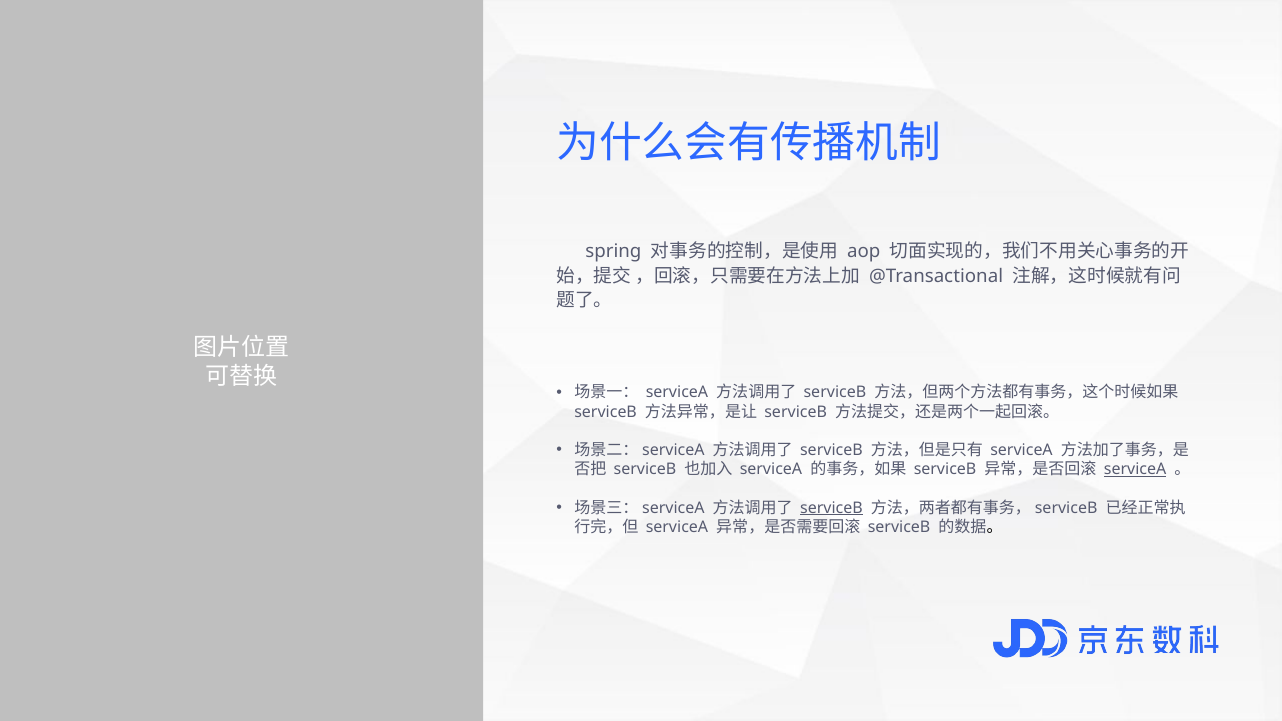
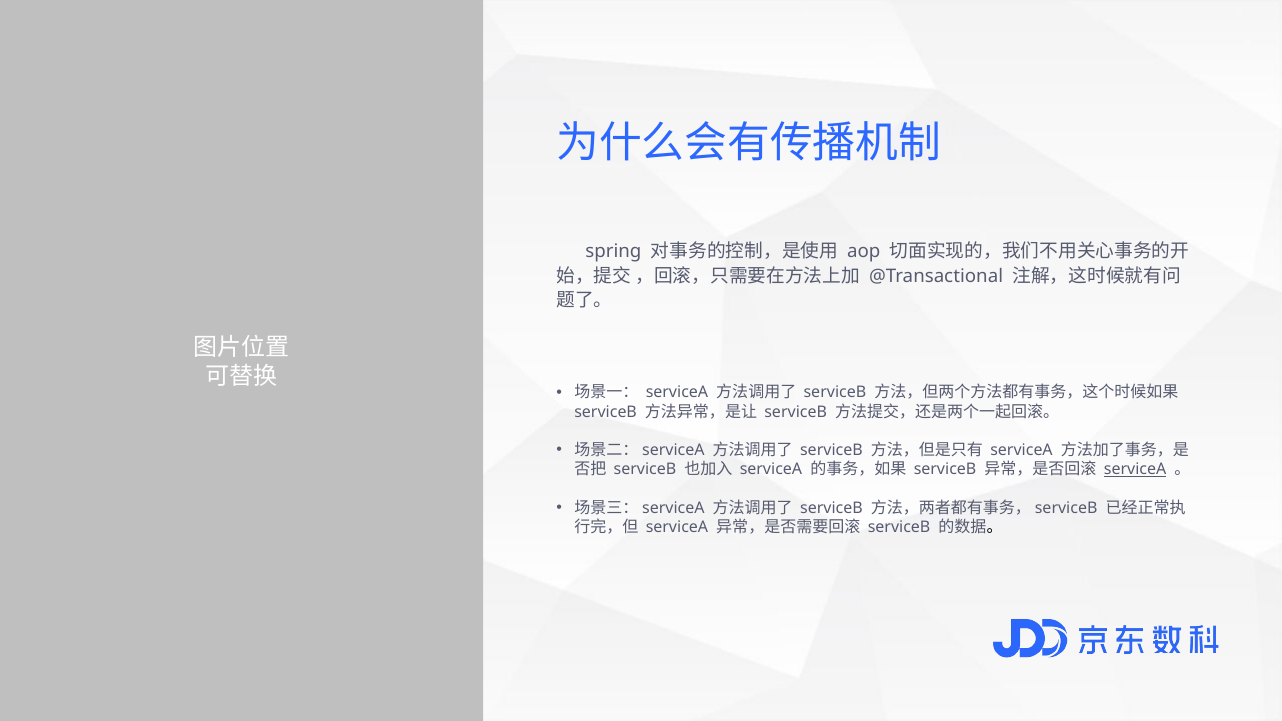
serviceB at (831, 508) underline: present -> none
